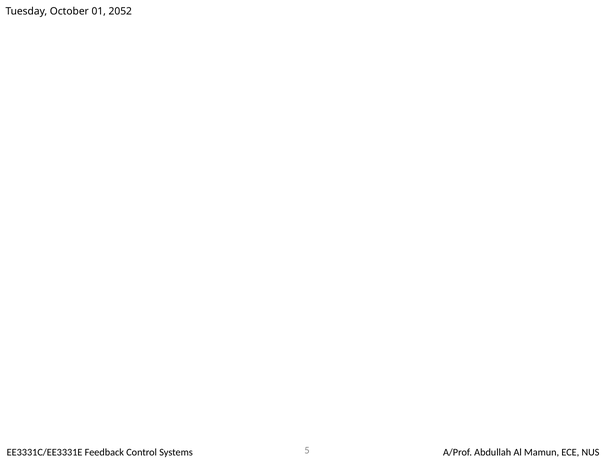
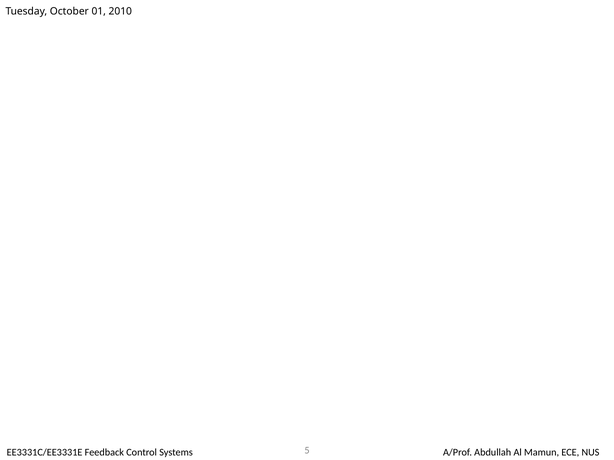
2052: 2052 -> 2010
